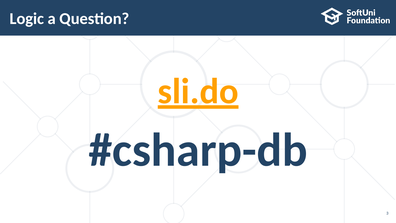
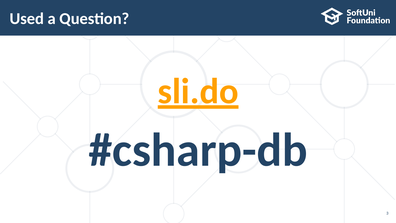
Logic: Logic -> Used
